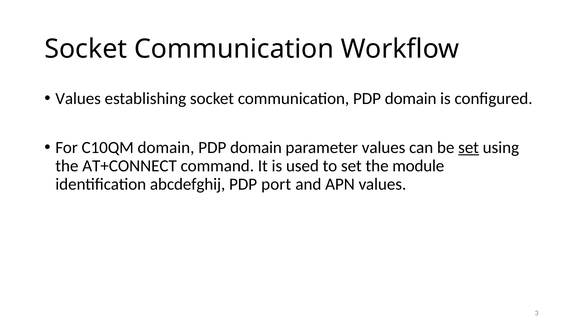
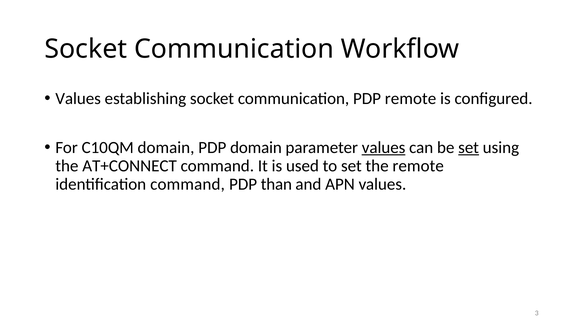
communication PDP domain: domain -> remote
values at (384, 147) underline: none -> present
the module: module -> remote
identification abcdefghij: abcdefghij -> command
port: port -> than
